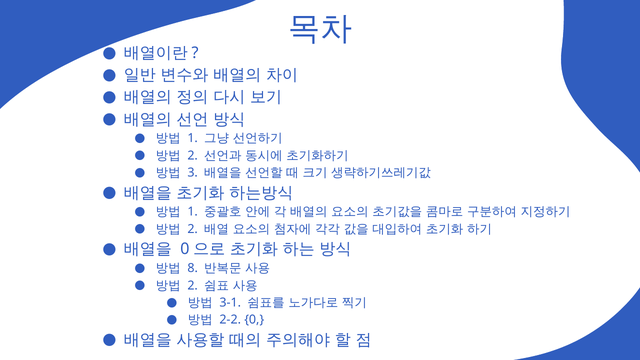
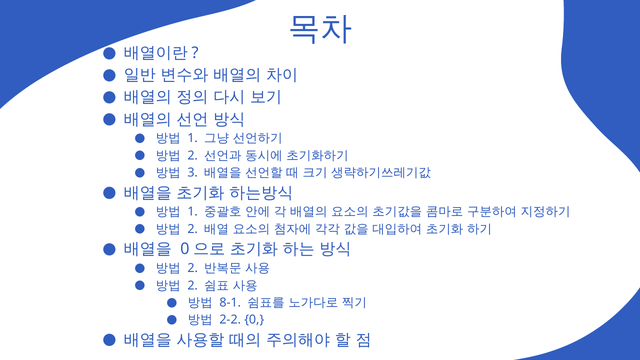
8 at (193, 268): 8 -> 2
3-1: 3-1 -> 8-1
